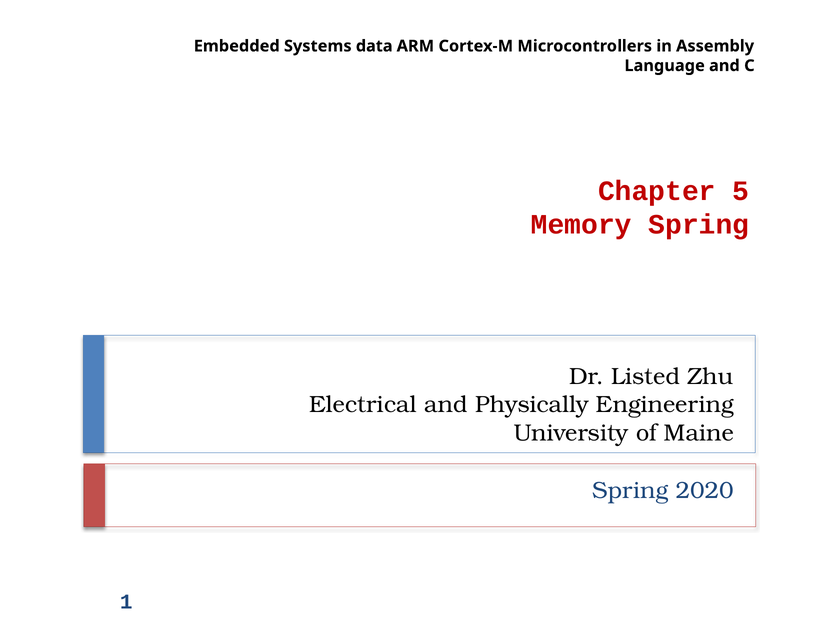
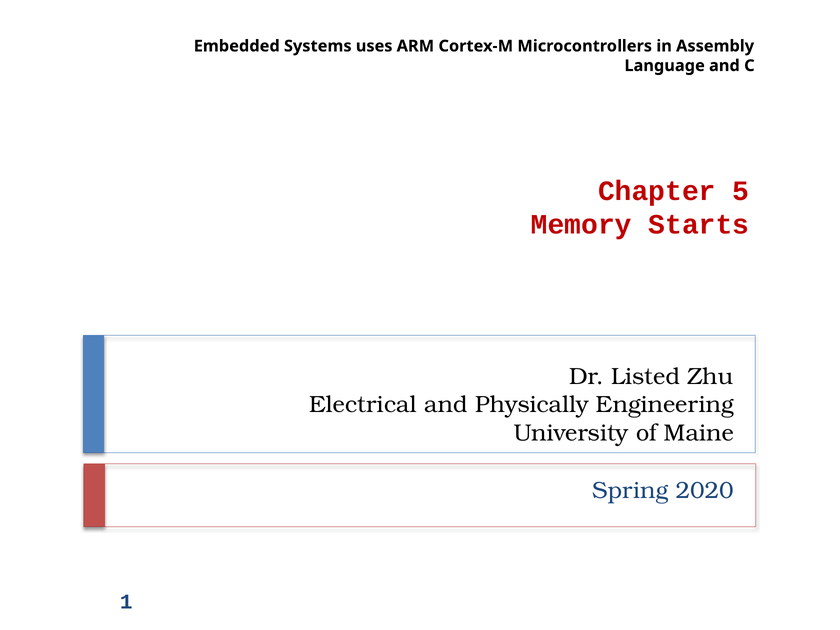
data: data -> uses
Memory Spring: Spring -> Starts
